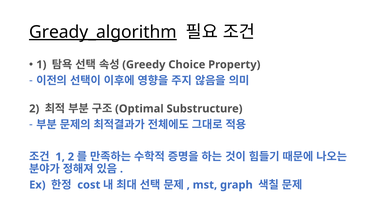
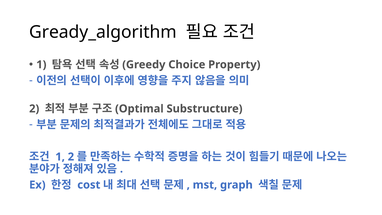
Gready_algorithm underline: present -> none
